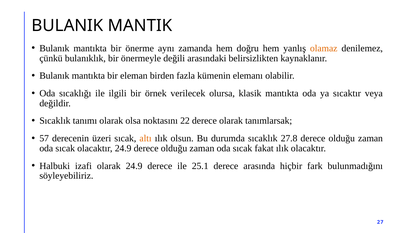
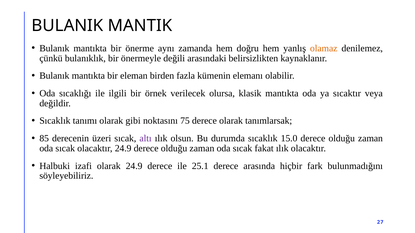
olsa: olsa -> gibi
22: 22 -> 75
57: 57 -> 85
altı colour: orange -> purple
27.8: 27.8 -> 15.0
